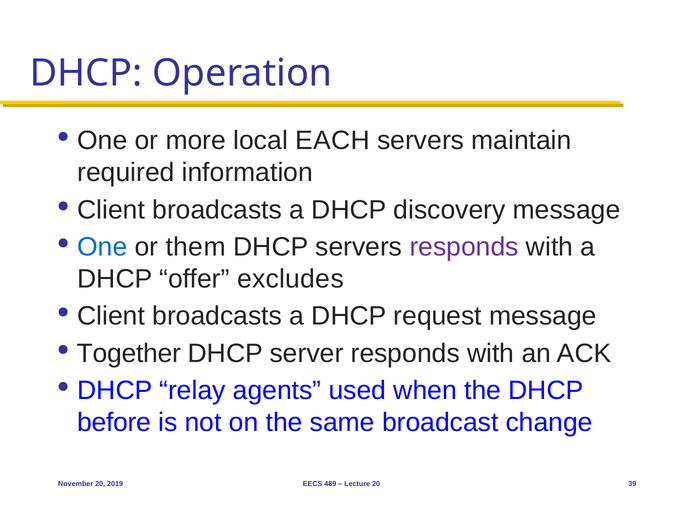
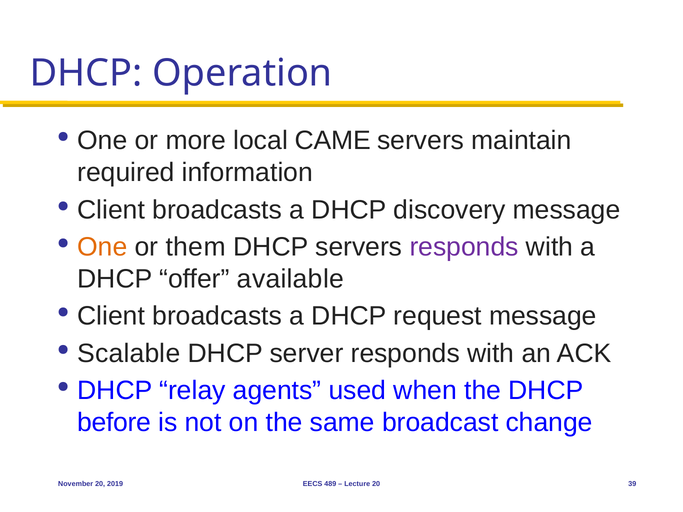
EACH: EACH -> CAME
One at (102, 247) colour: blue -> orange
excludes: excludes -> available
Together: Together -> Scalable
